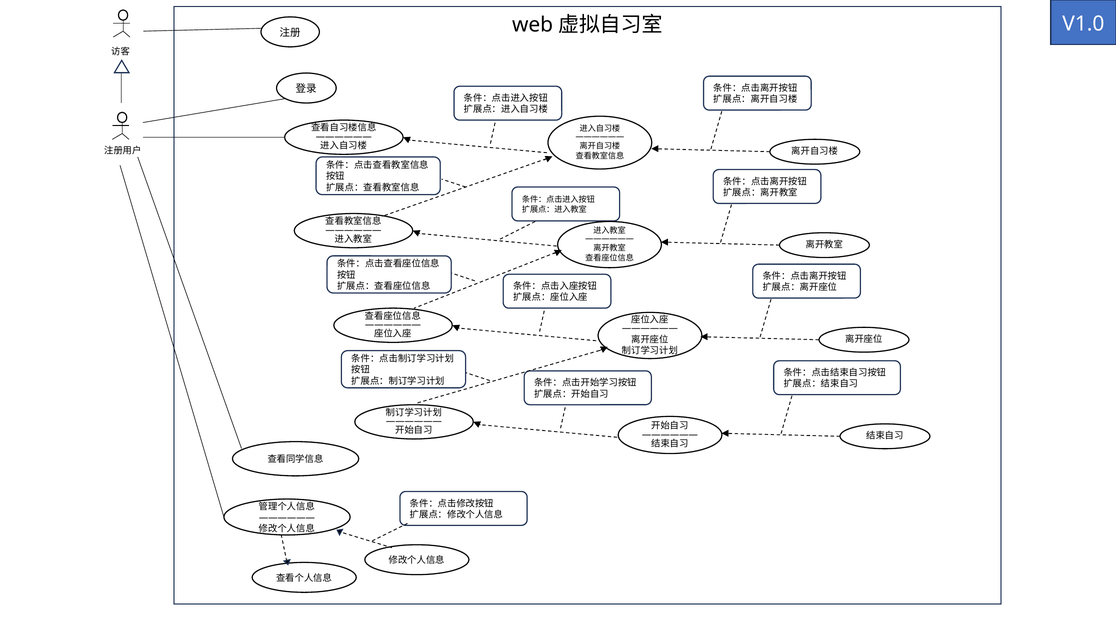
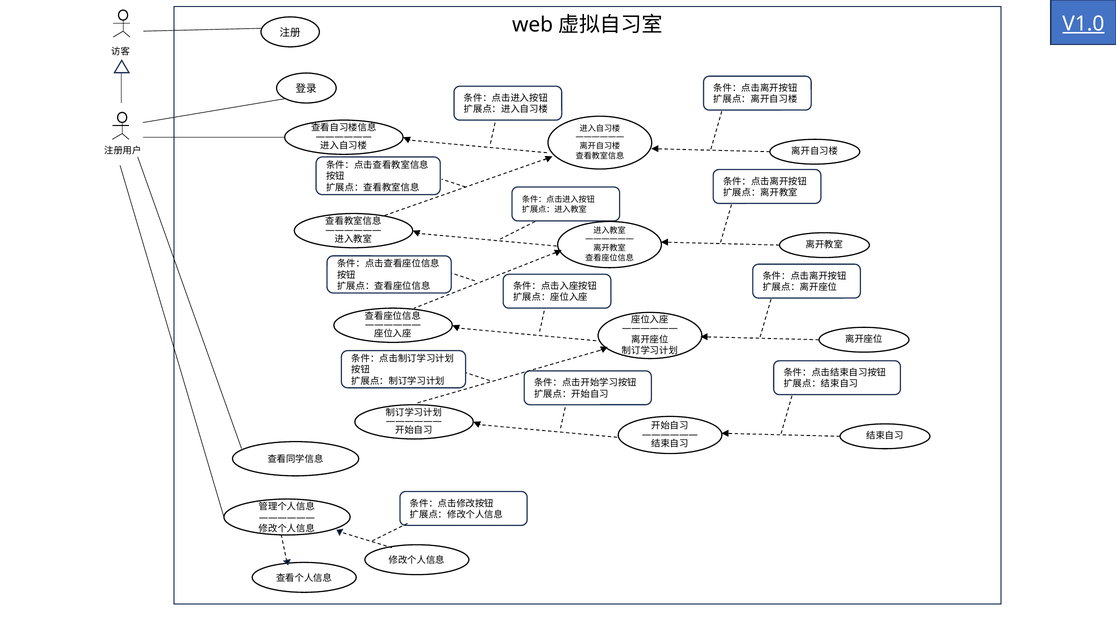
V1.0 underline: none -> present
